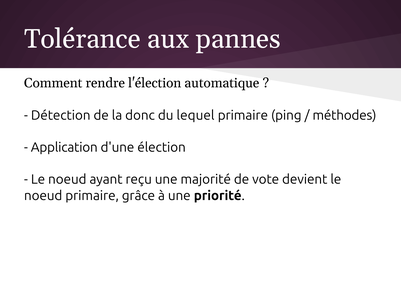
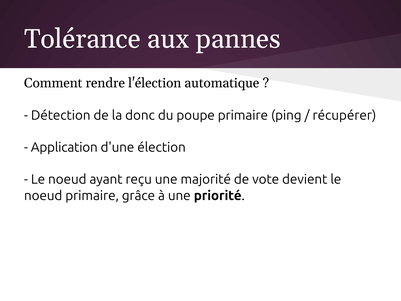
lequel: lequel -> poupe
méthodes: méthodes -> récupérer
